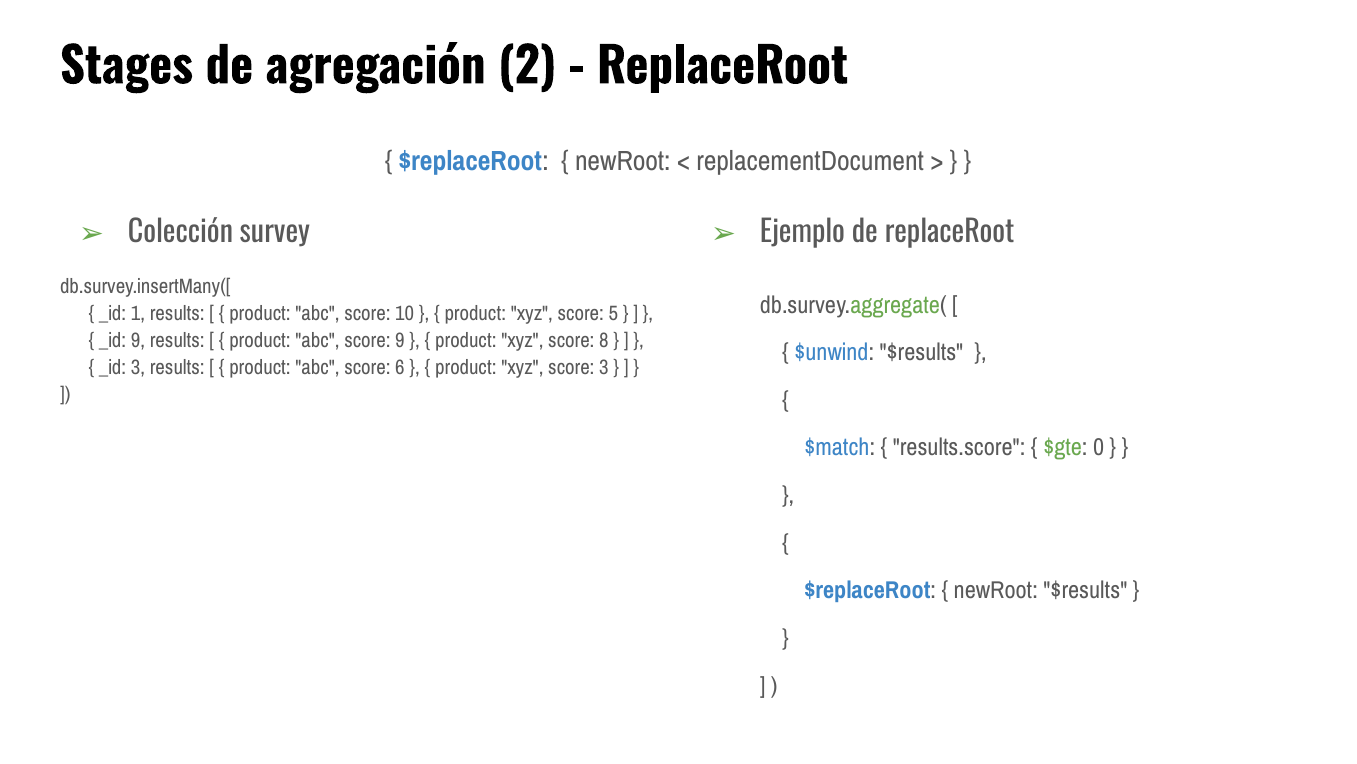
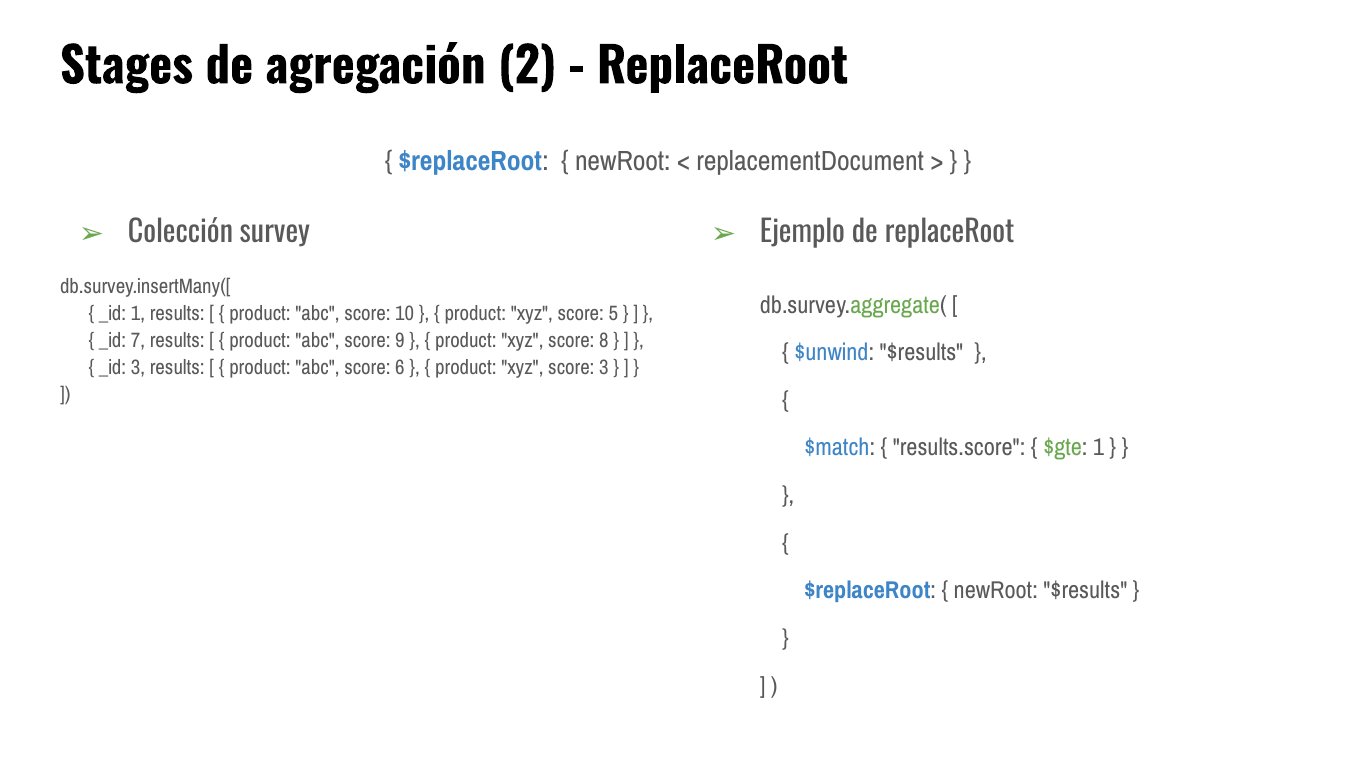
_id 9: 9 -> 7
$gte 0: 0 -> 1
